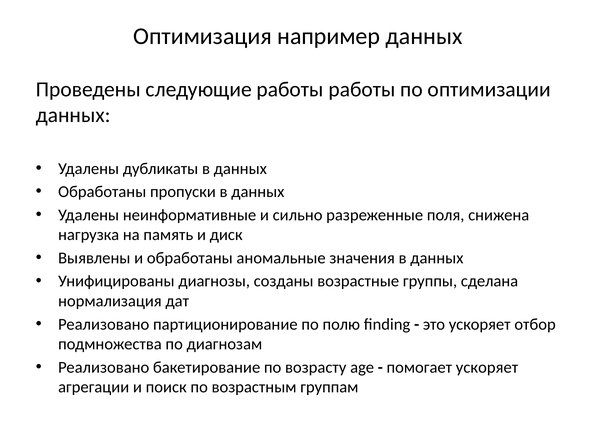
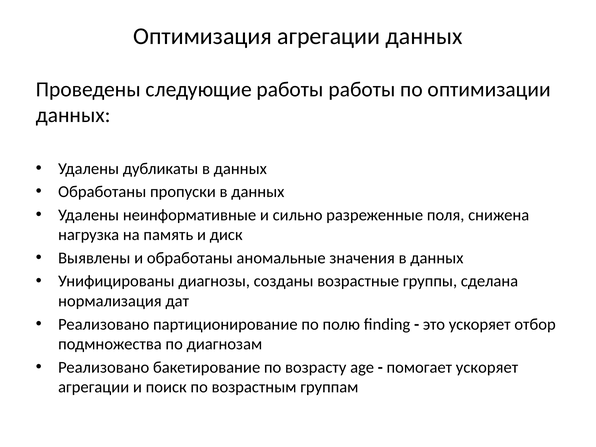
Оптимизация например: например -> агрегации
